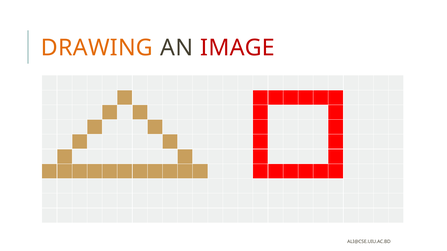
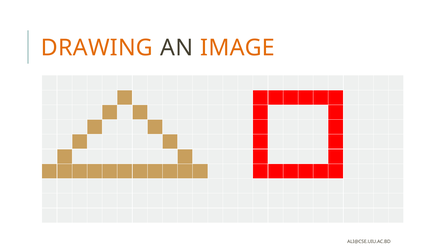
IMAGE colour: red -> orange
